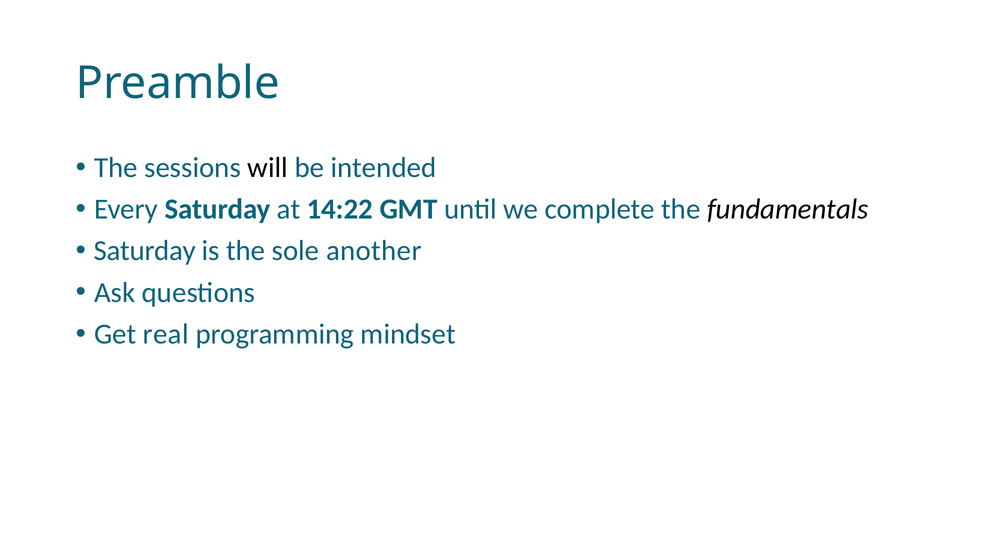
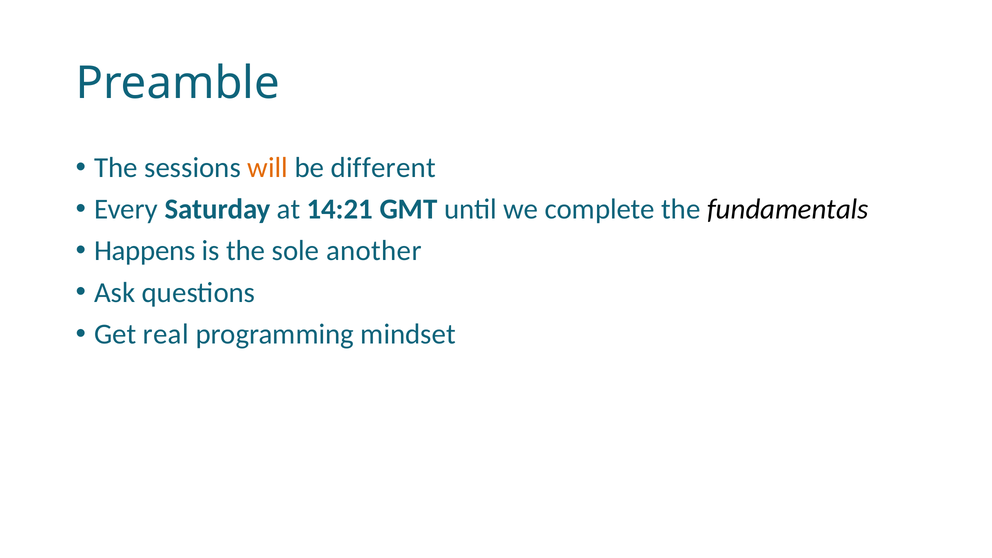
will colour: black -> orange
intended: intended -> different
14:22: 14:22 -> 14:21
Saturday at (145, 251): Saturday -> Happens
